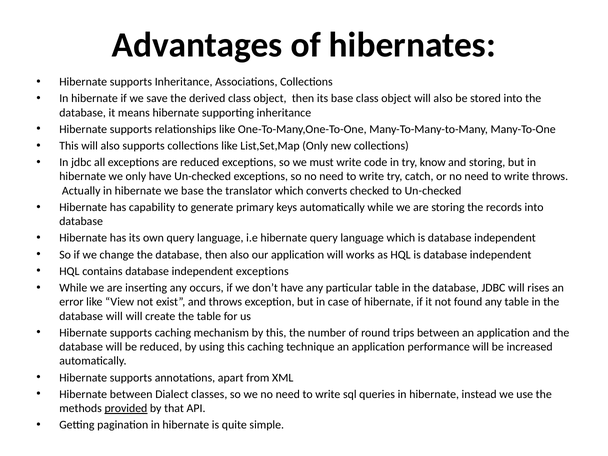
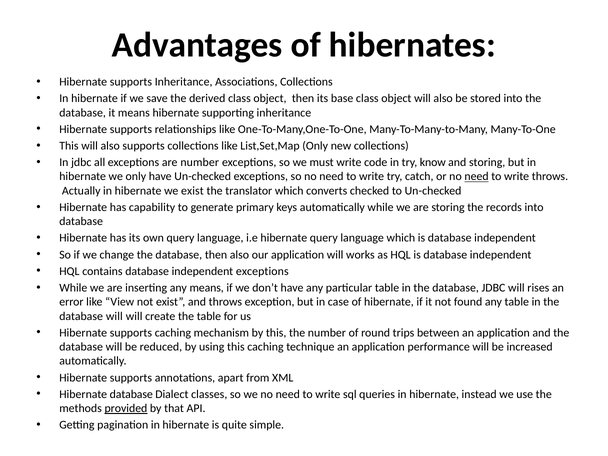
are reduced: reduced -> number
need at (477, 177) underline: none -> present
we base: base -> exist
any occurs: occurs -> means
Hibernate between: between -> database
